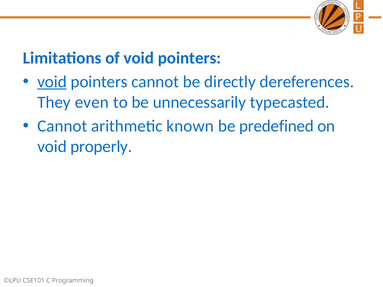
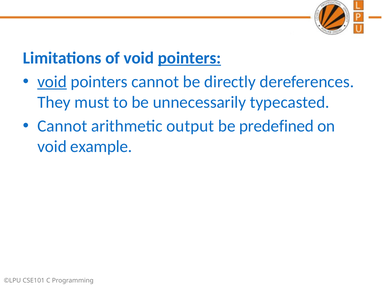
pointers at (189, 58) underline: none -> present
even: even -> must
known: known -> output
properly: properly -> example
